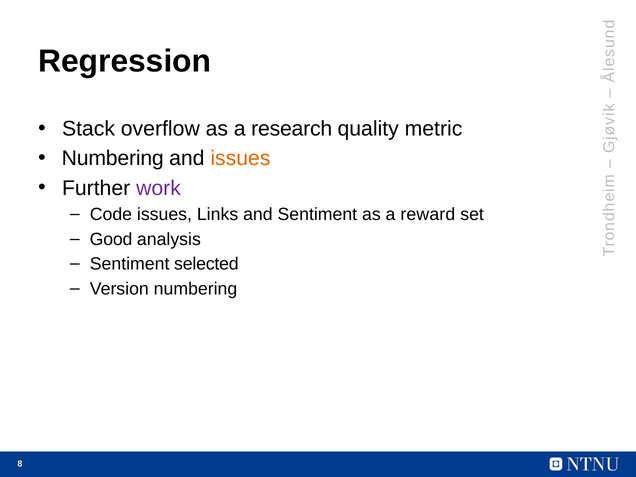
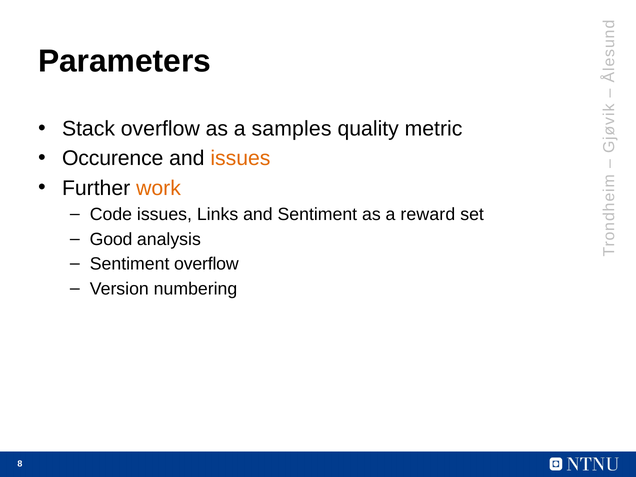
Regression: Regression -> Parameters
research: research -> samples
Numbering at (113, 158): Numbering -> Occurence
work colour: purple -> orange
Sentiment selected: selected -> overflow
